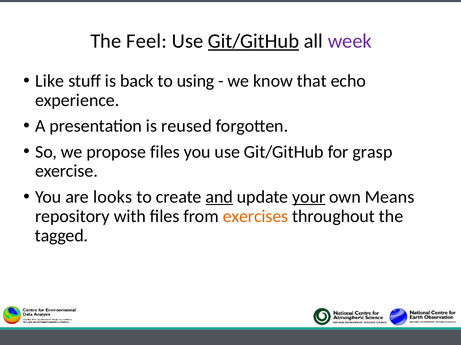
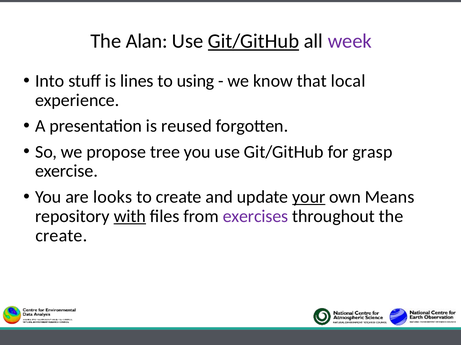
Feel: Feel -> Alan
Like: Like -> Into
back: back -> lines
echo: echo -> local
propose files: files -> tree
and underline: present -> none
with underline: none -> present
exercises colour: orange -> purple
tagged at (62, 236): tagged -> create
